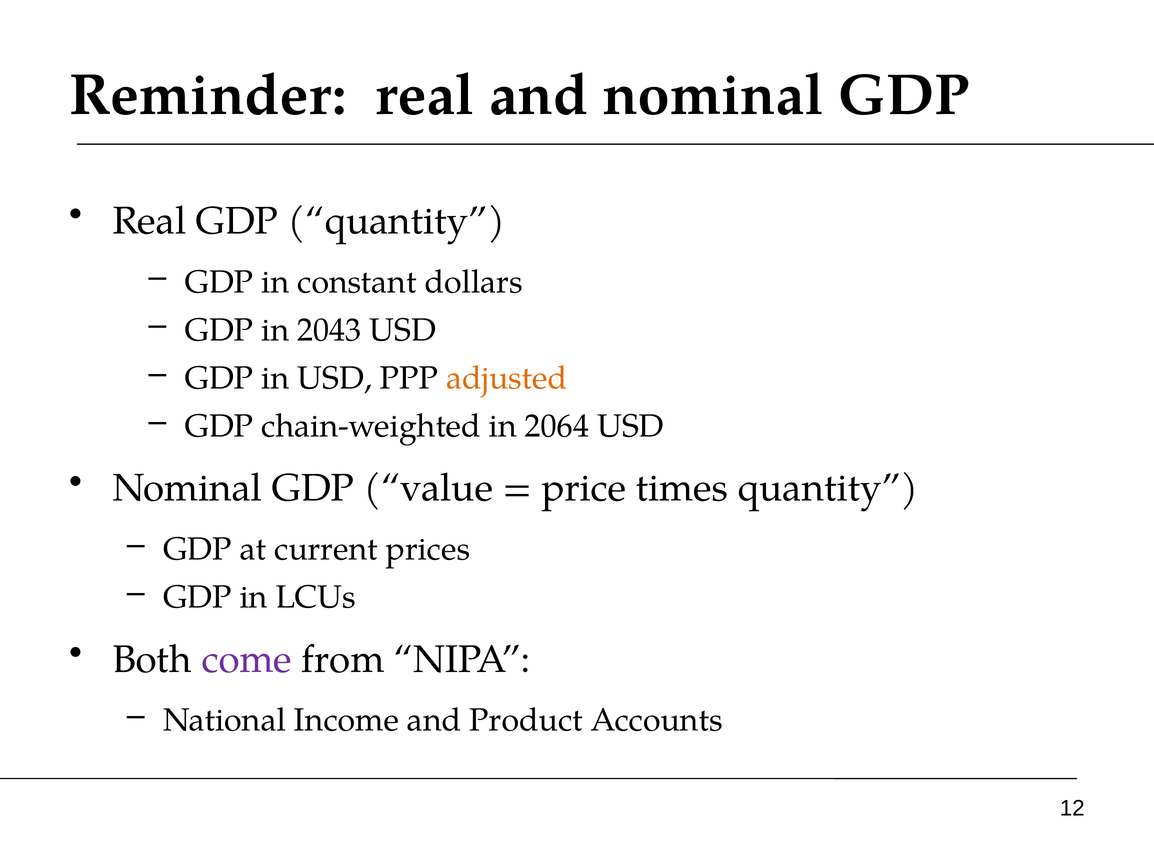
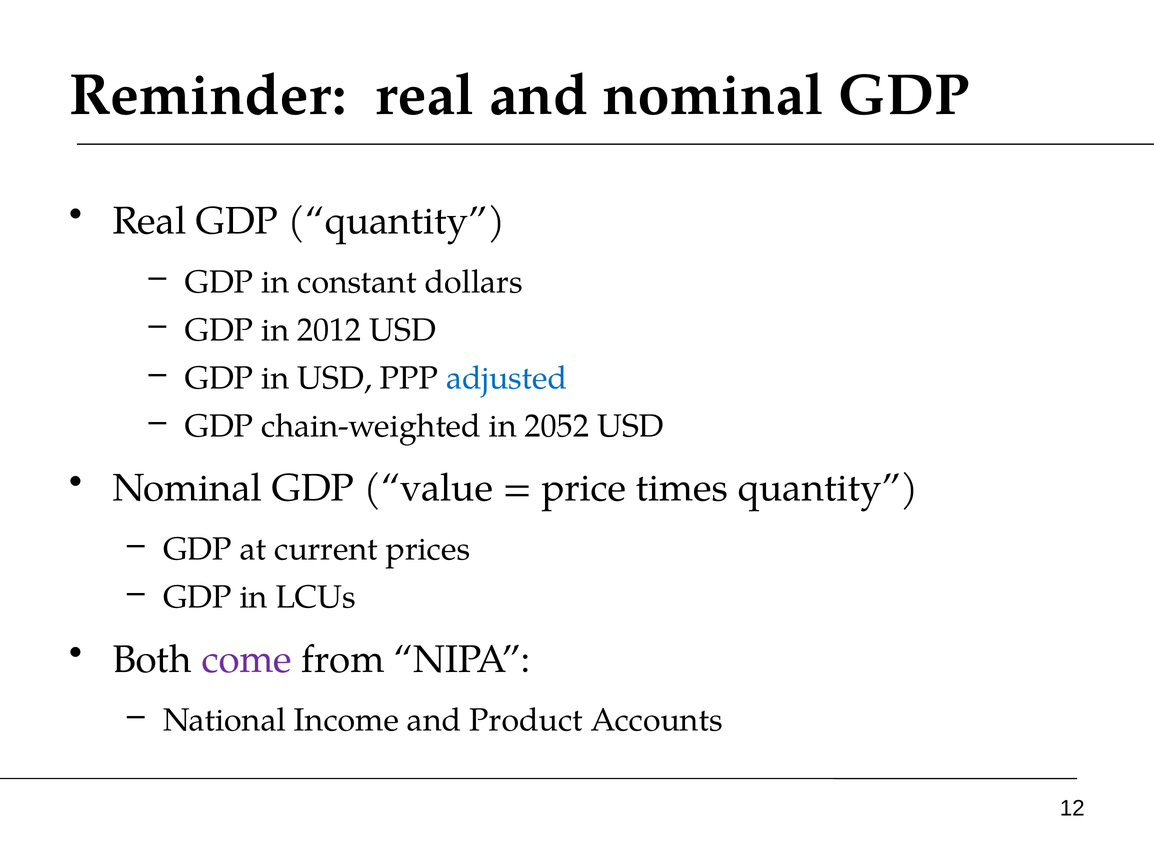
2043: 2043 -> 2012
adjusted colour: orange -> blue
2064: 2064 -> 2052
